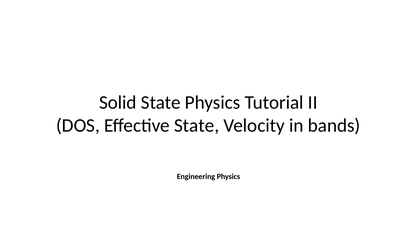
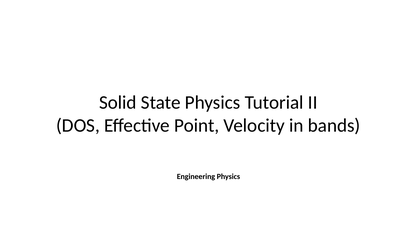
Effective State: State -> Point
